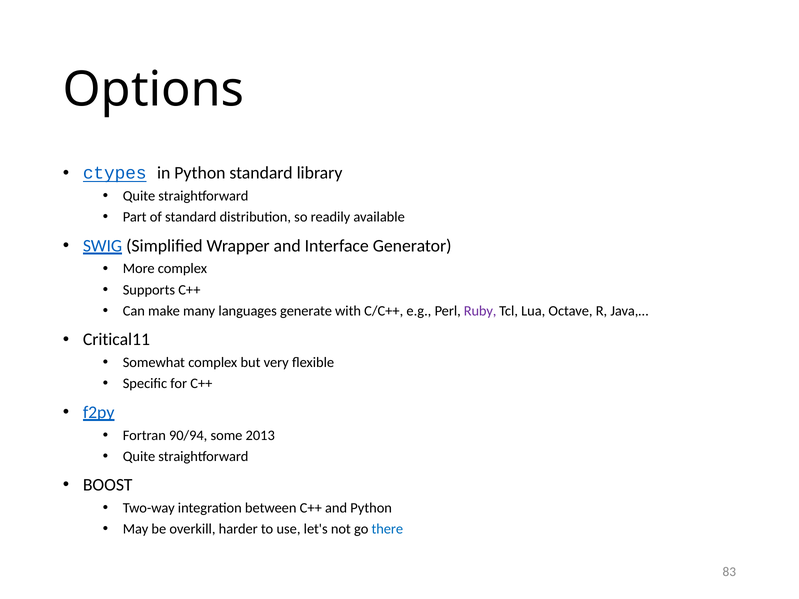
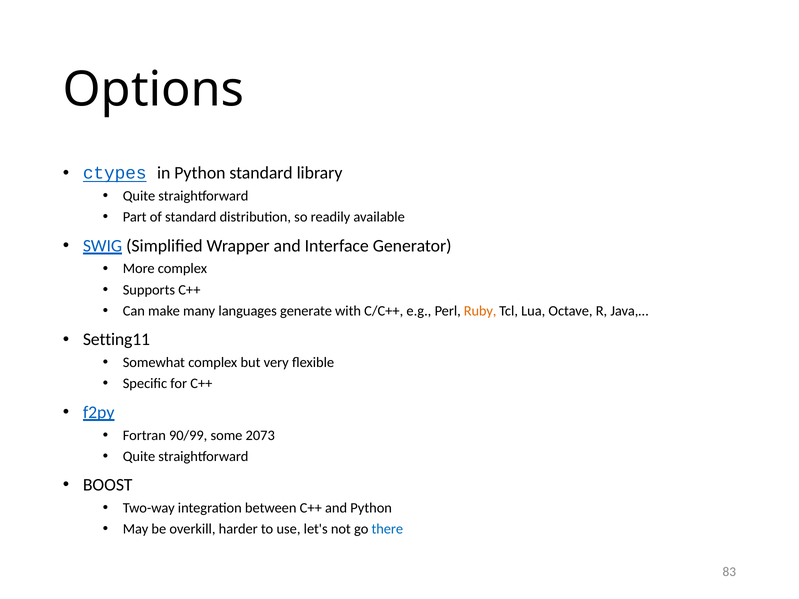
Ruby colour: purple -> orange
Critical11: Critical11 -> Setting11
90/94: 90/94 -> 90/99
2013: 2013 -> 2073
